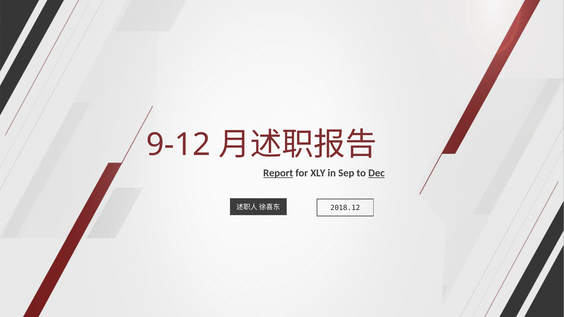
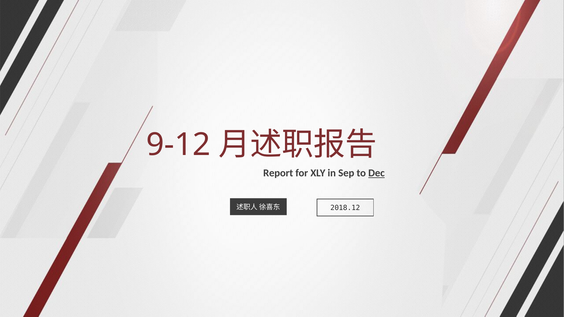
Report underline: present -> none
